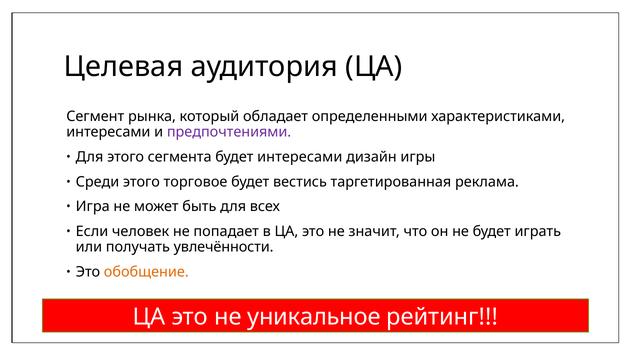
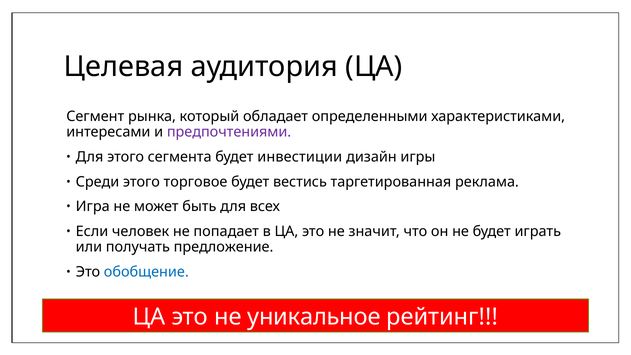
будет интересами: интересами -> инвестиции
увлечённости: увлечённости -> предложение
обобщение colour: orange -> blue
